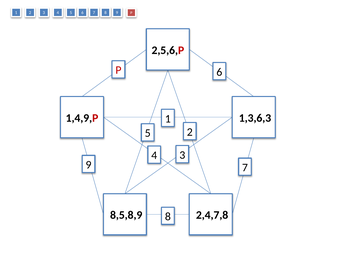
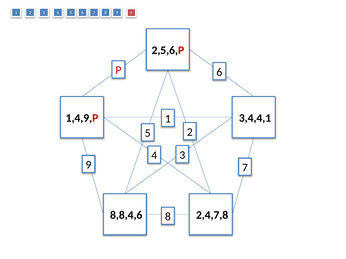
1,3,6,3: 1,3,6,3 -> 3,4,4,1
8,5,8,9: 8,5,8,9 -> 8,8,4,6
